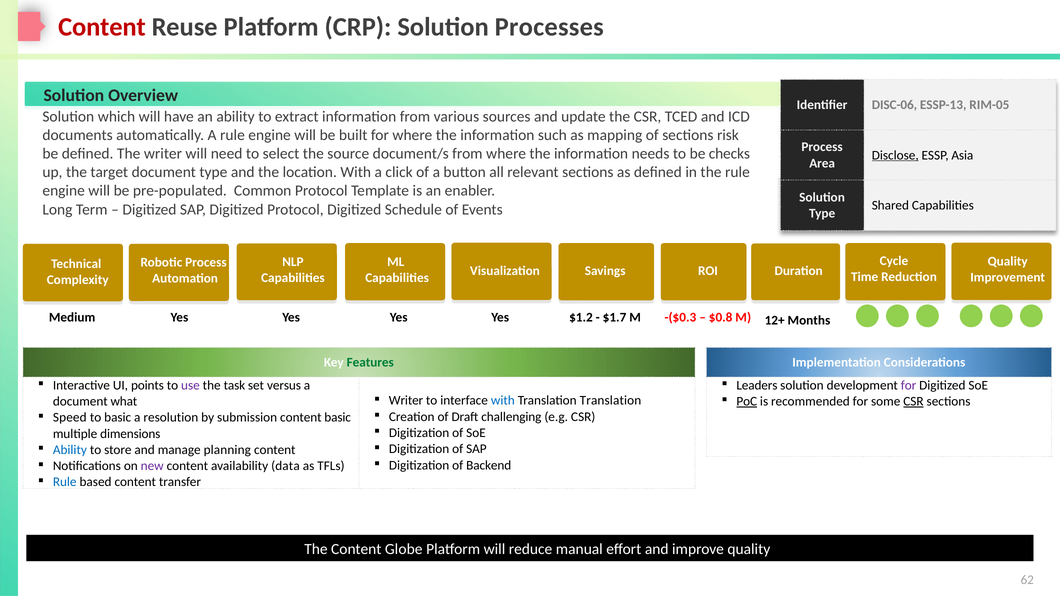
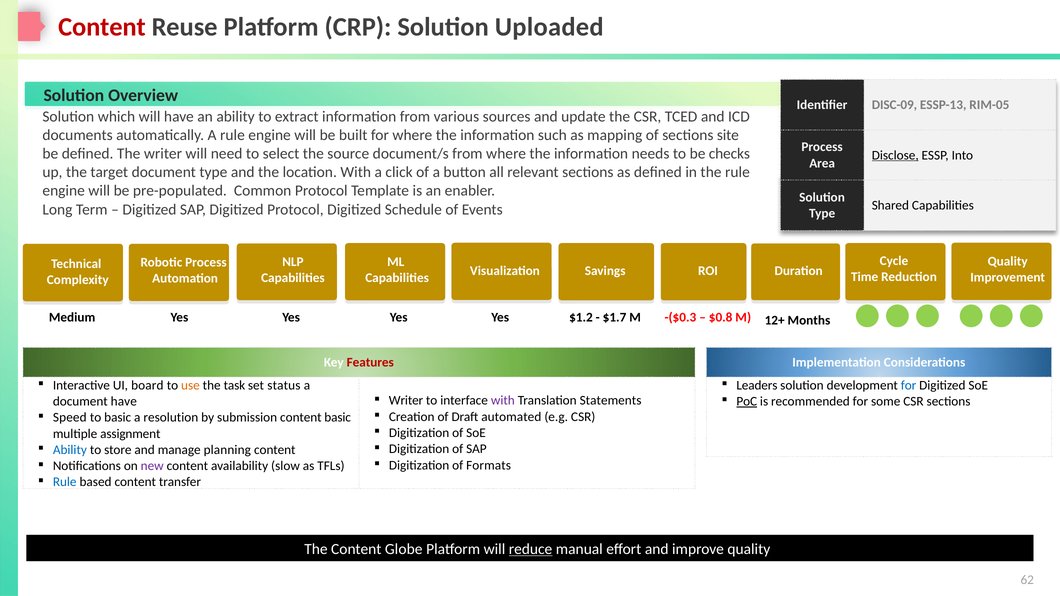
Processes: Processes -> Uploaded
DISC-06: DISC-06 -> DISC-09
risk: risk -> site
Asia: Asia -> Into
Features colour: green -> red
points: points -> board
use colour: purple -> orange
versus: versus -> status
for at (909, 385) colour: purple -> blue
with at (503, 401) colour: blue -> purple
Translation Translation: Translation -> Statements
CSR at (913, 402) underline: present -> none
document what: what -> have
challenging: challenging -> automated
dimensions: dimensions -> assignment
Backend: Backend -> Formats
data: data -> slow
reduce underline: none -> present
